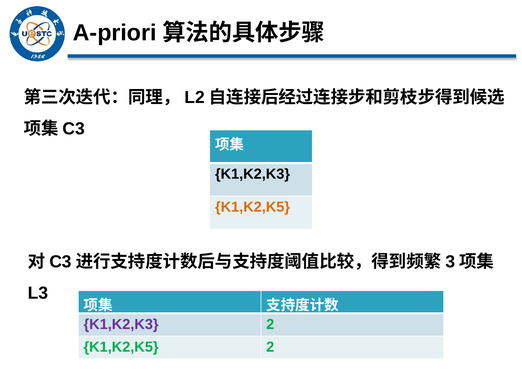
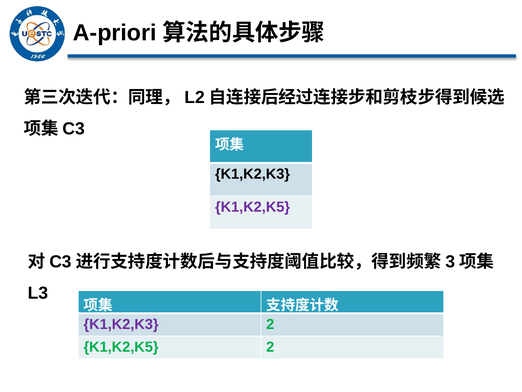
K1,K2,K5 at (253, 207) colour: orange -> purple
